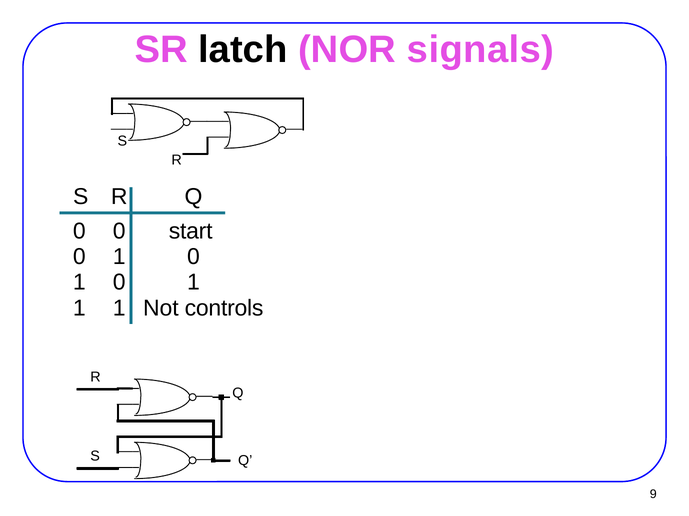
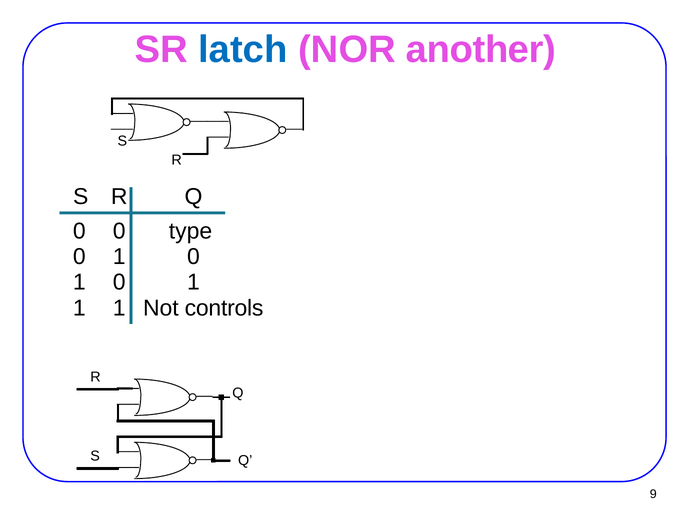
latch colour: black -> blue
signals: signals -> another
start: start -> type
